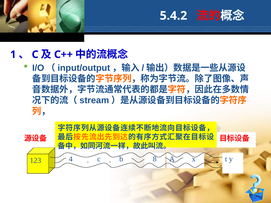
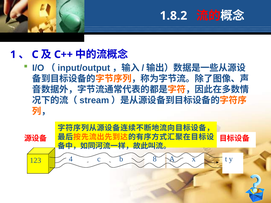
5.4.2: 5.4.2 -> 1.8.2
